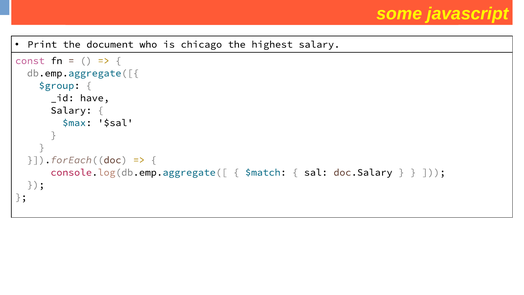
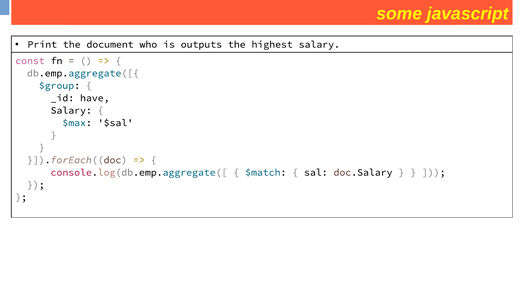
chicago: chicago -> outputs
